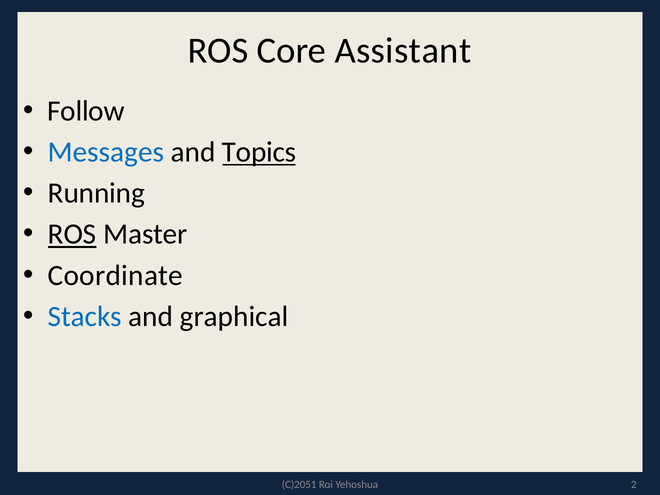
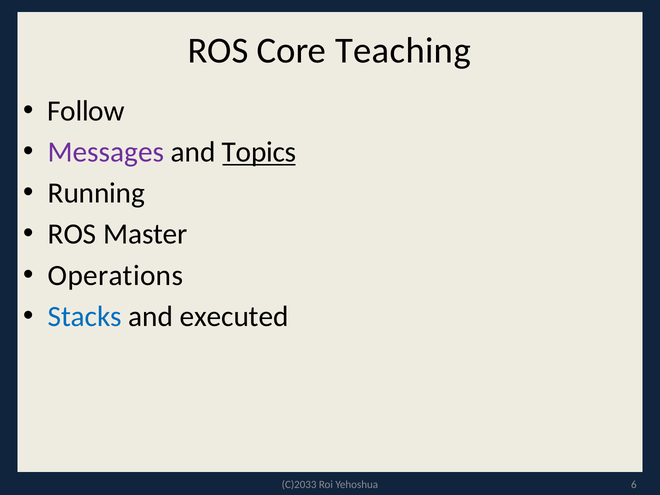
Assistant: Assistant -> Teaching
Messages colour: blue -> purple
ROS at (72, 234) underline: present -> none
Coordinate: Coordinate -> Operations
graphical: graphical -> executed
C)2051: C)2051 -> C)2033
2: 2 -> 6
